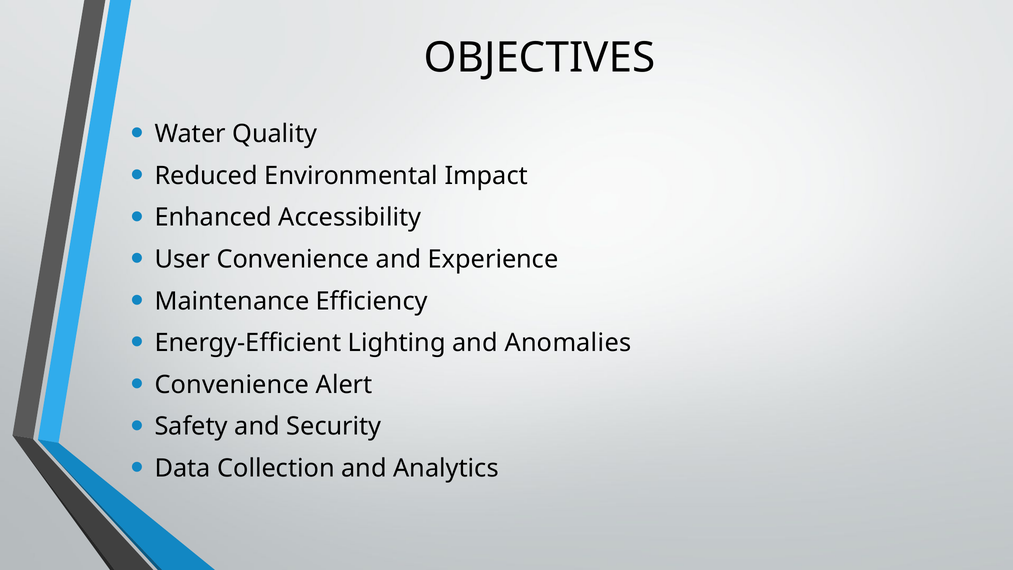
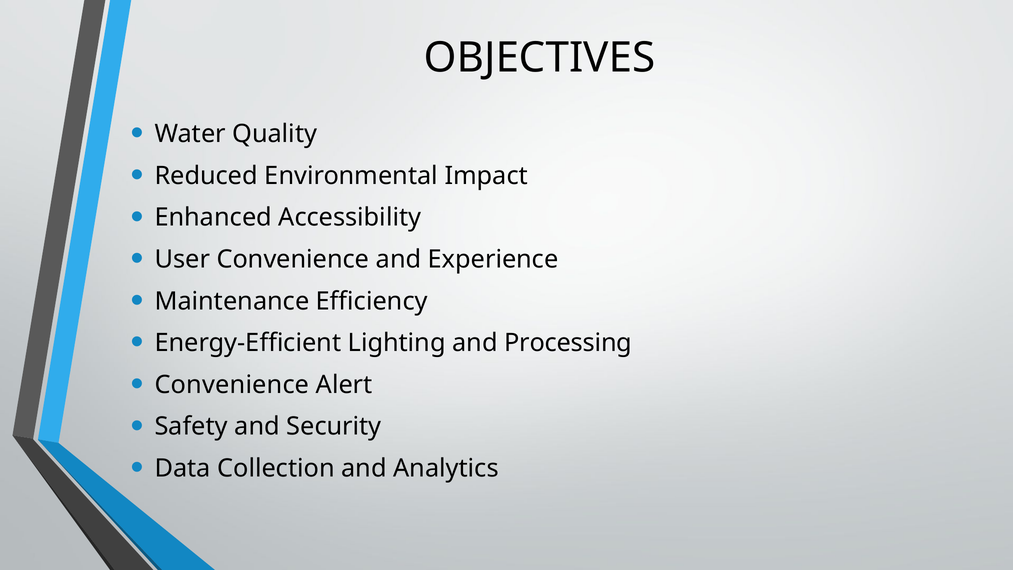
Anomalies: Anomalies -> Processing
